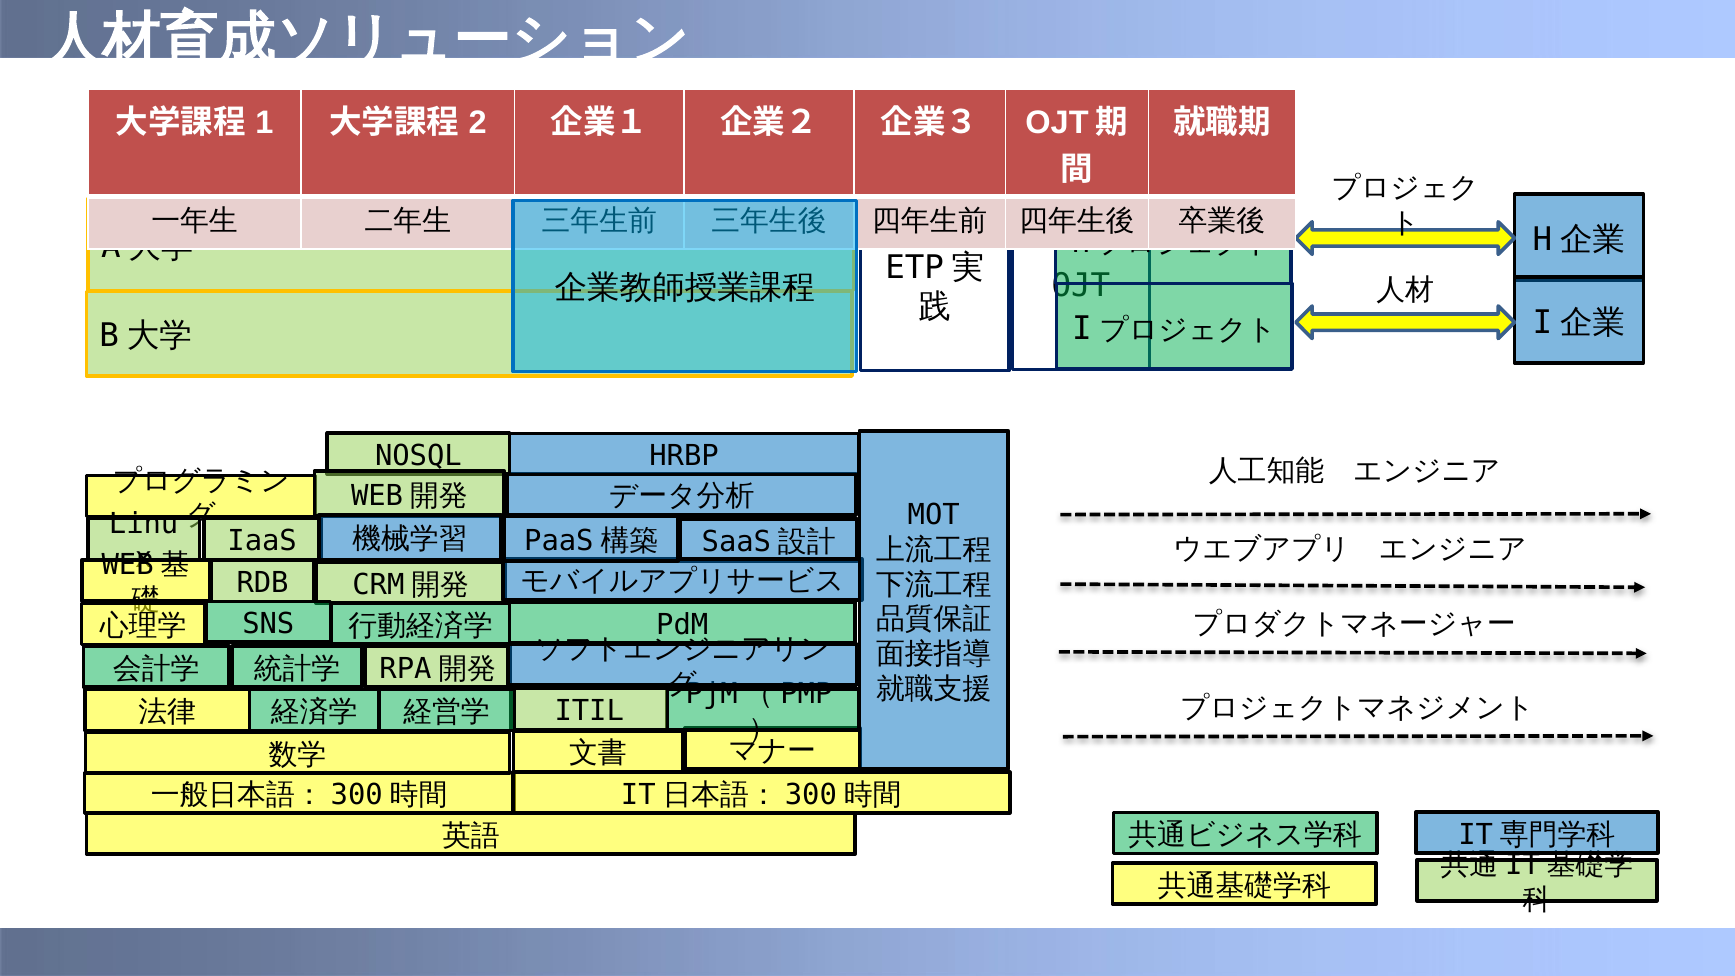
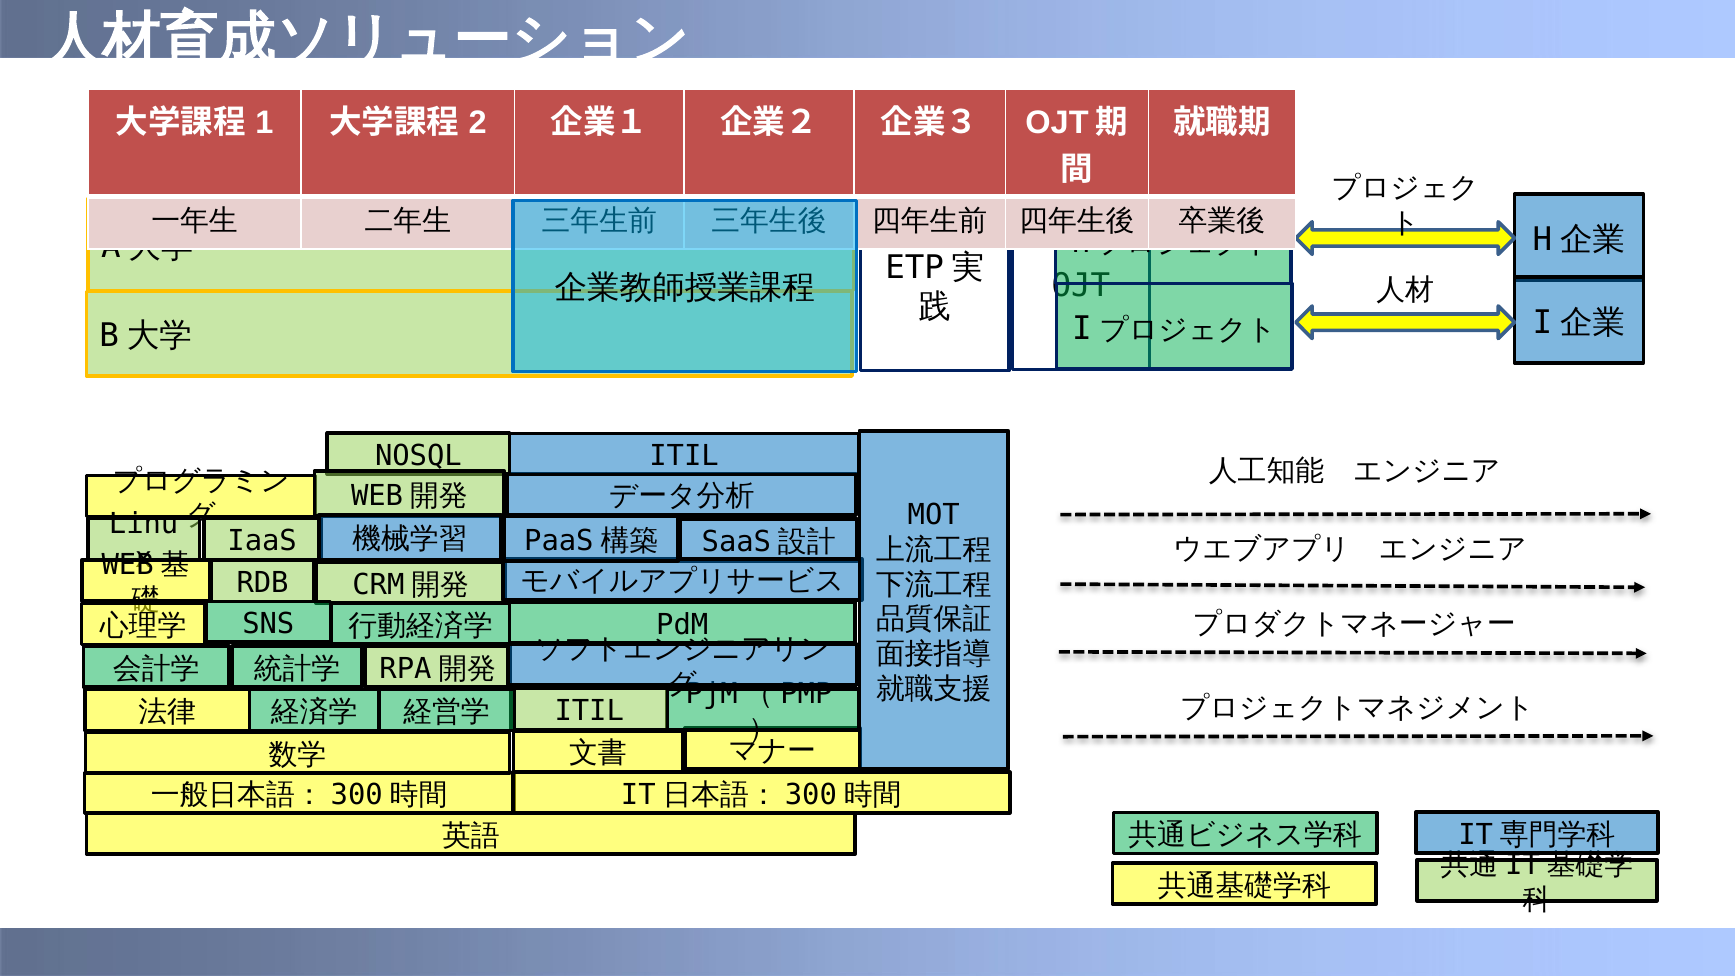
HRBP at (684, 456): HRBP -> ITIL
